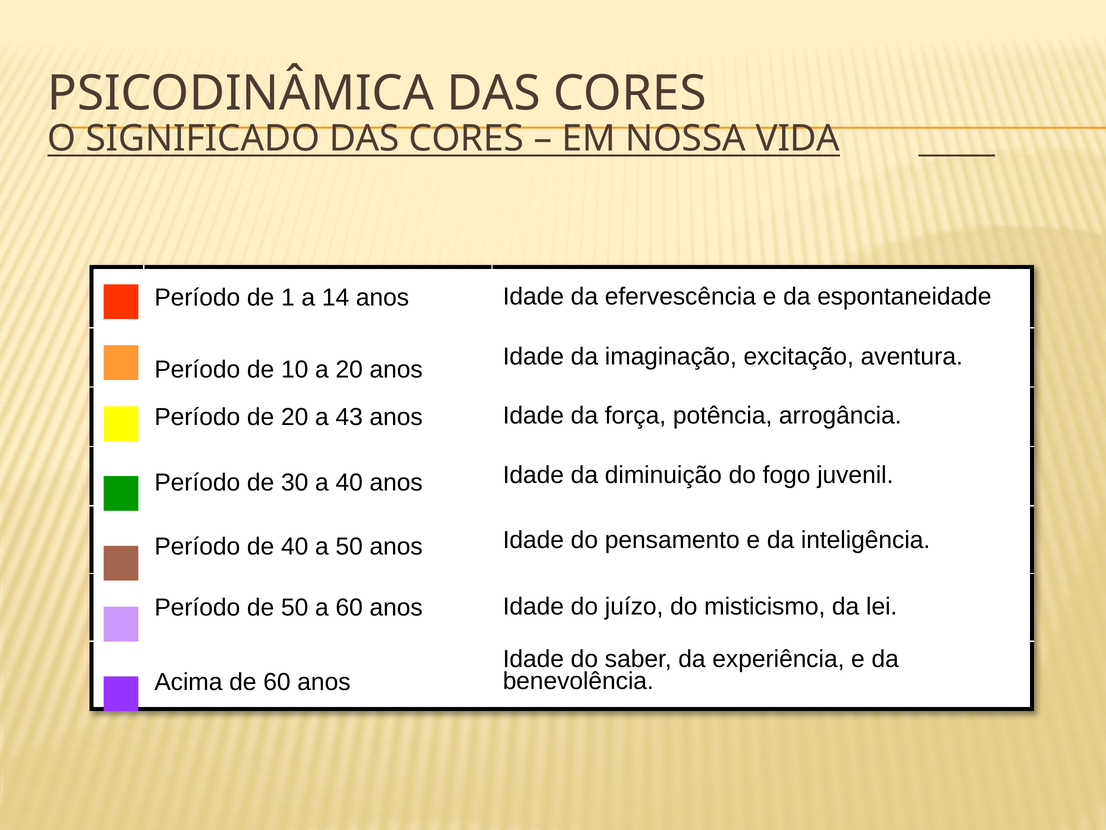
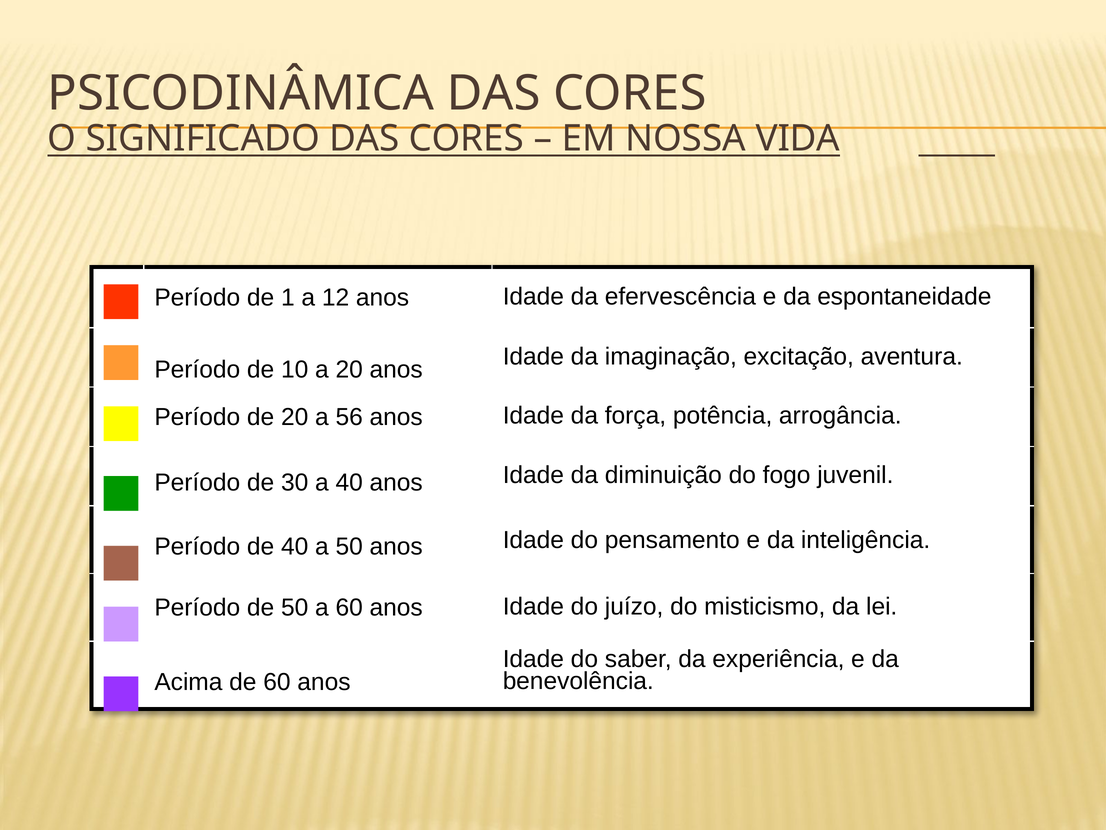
14: 14 -> 12
43: 43 -> 56
